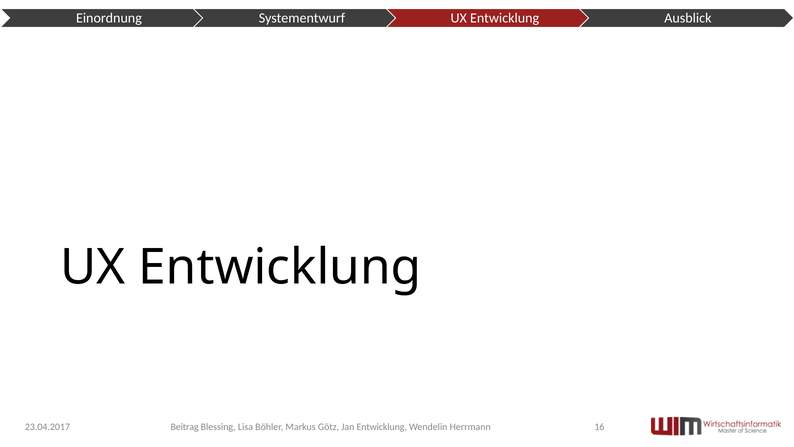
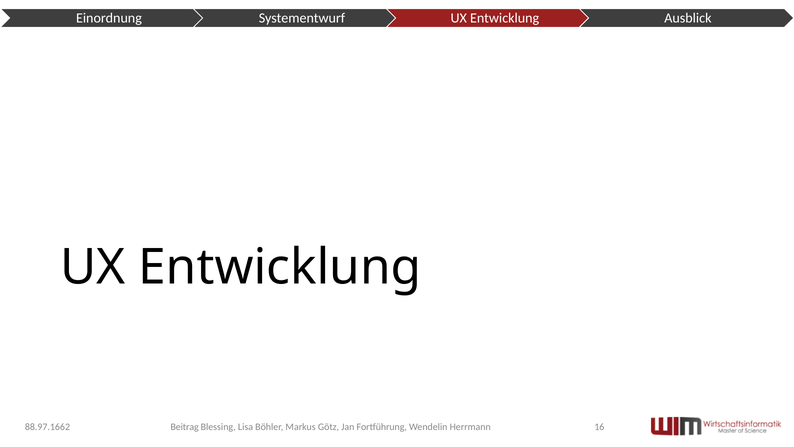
Jan Entwicklung: Entwicklung -> Fortführung
23.04.2017: 23.04.2017 -> 88.97.1662
